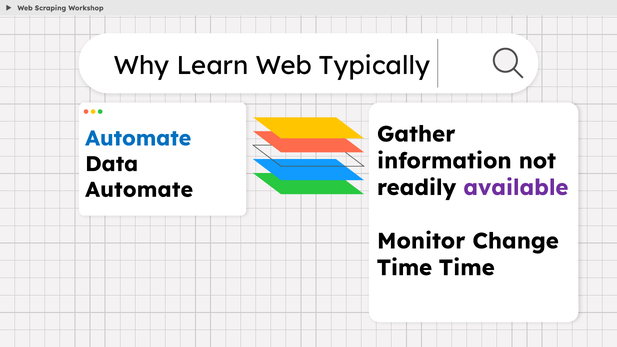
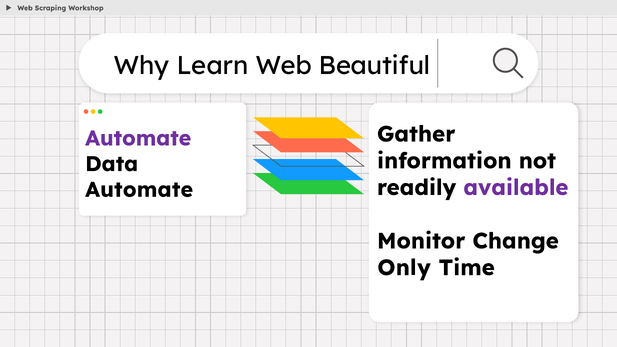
Typically: Typically -> Beautiful
Automate at (138, 138) colour: blue -> purple
Time at (404, 268): Time -> Only
